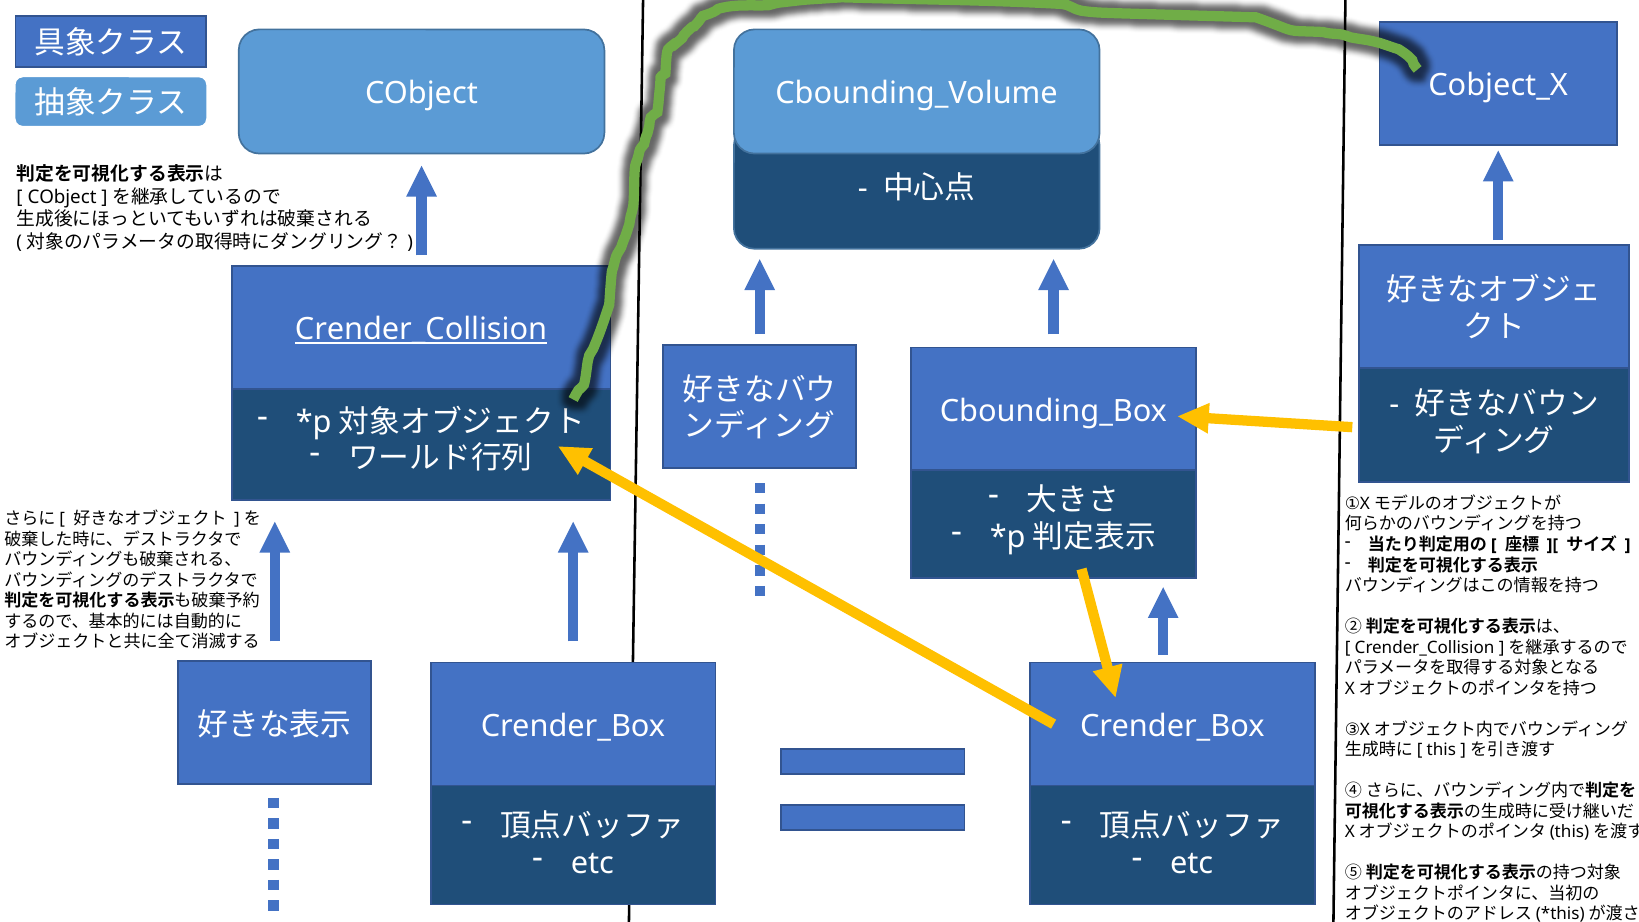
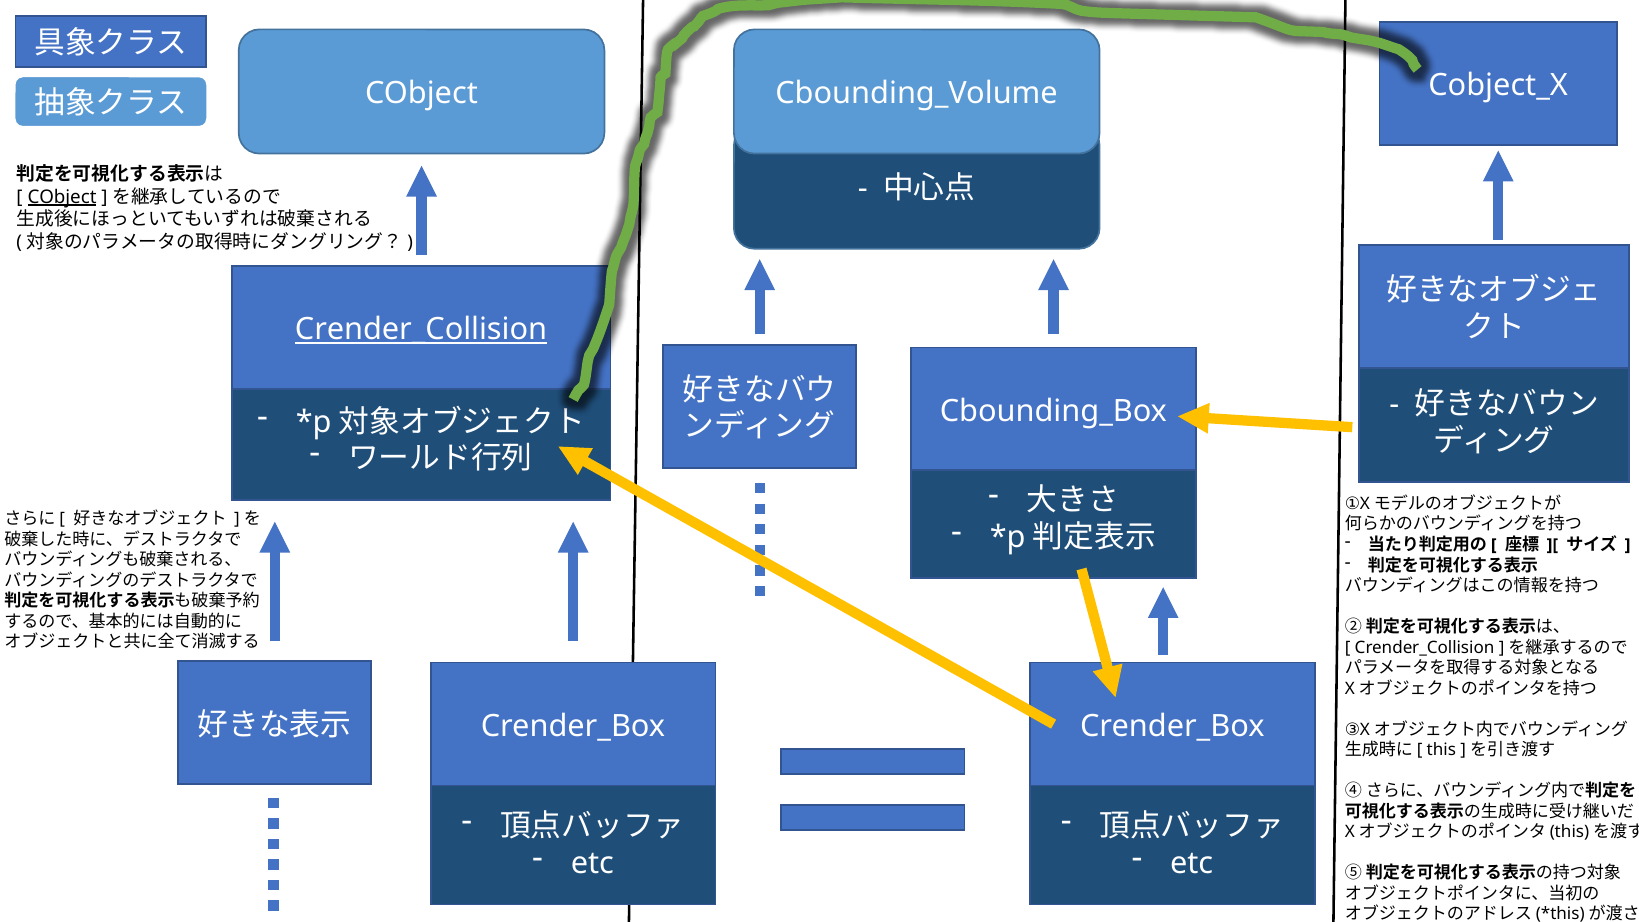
CObject at (62, 197) underline: none -> present
